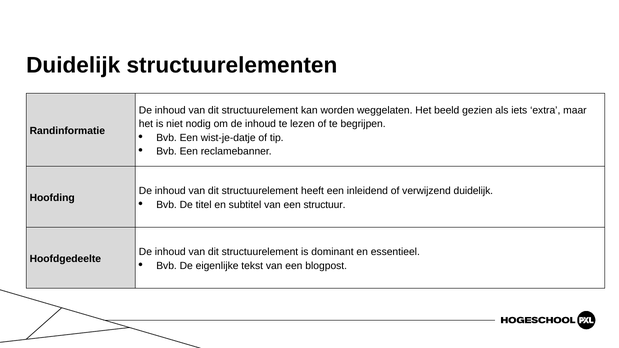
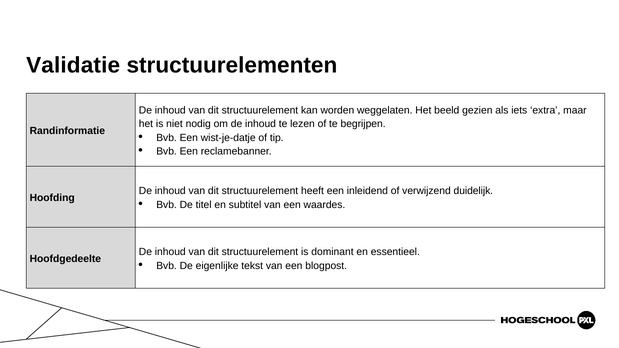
Duidelijk at (73, 65): Duidelijk -> Validatie
structuur: structuur -> waardes
